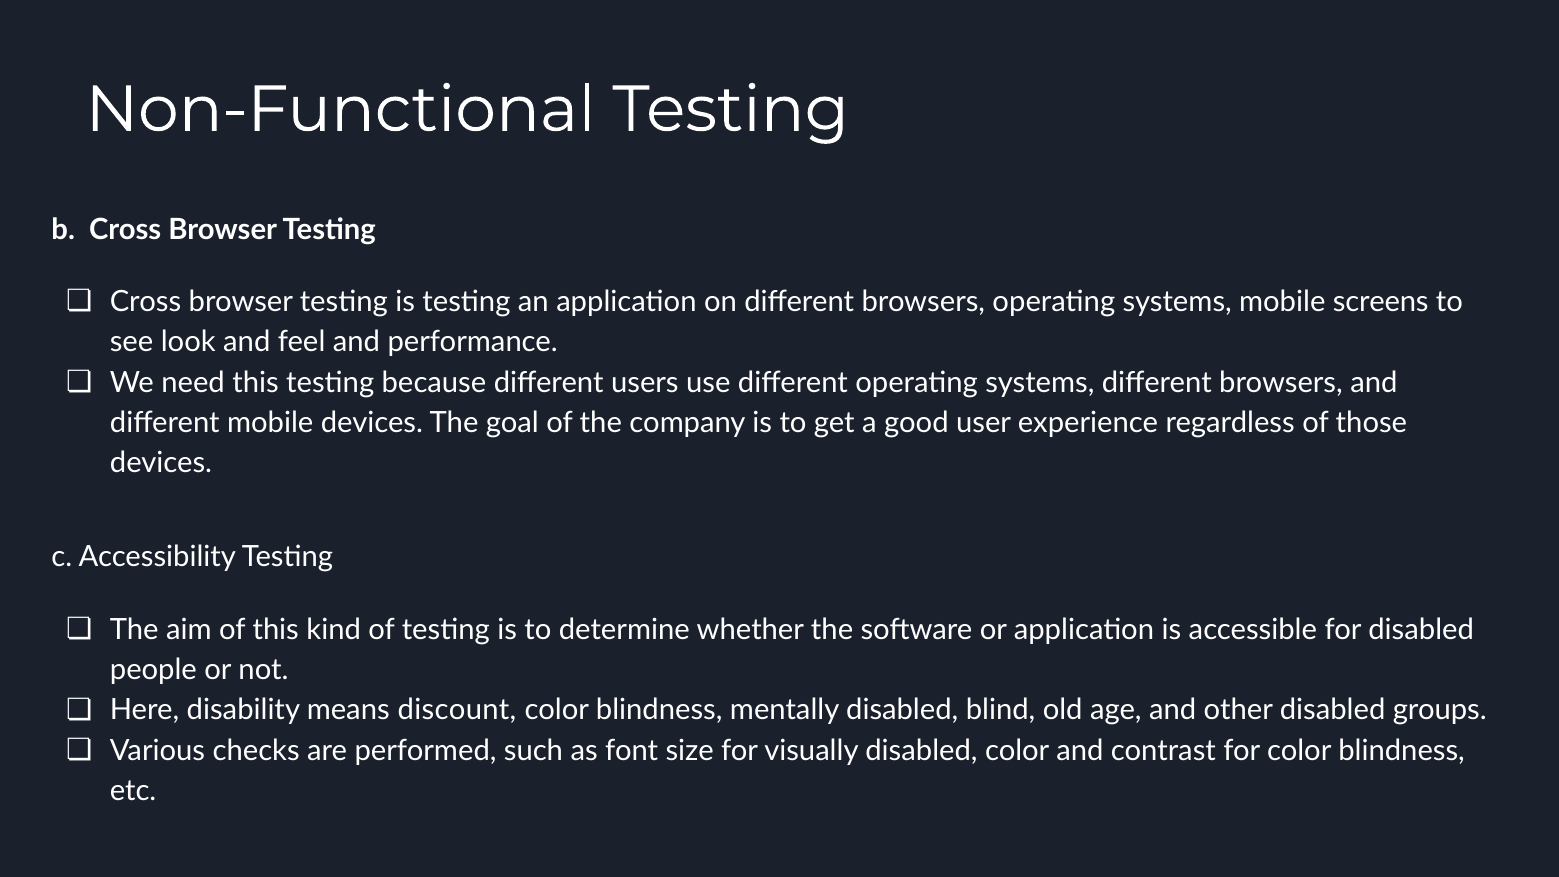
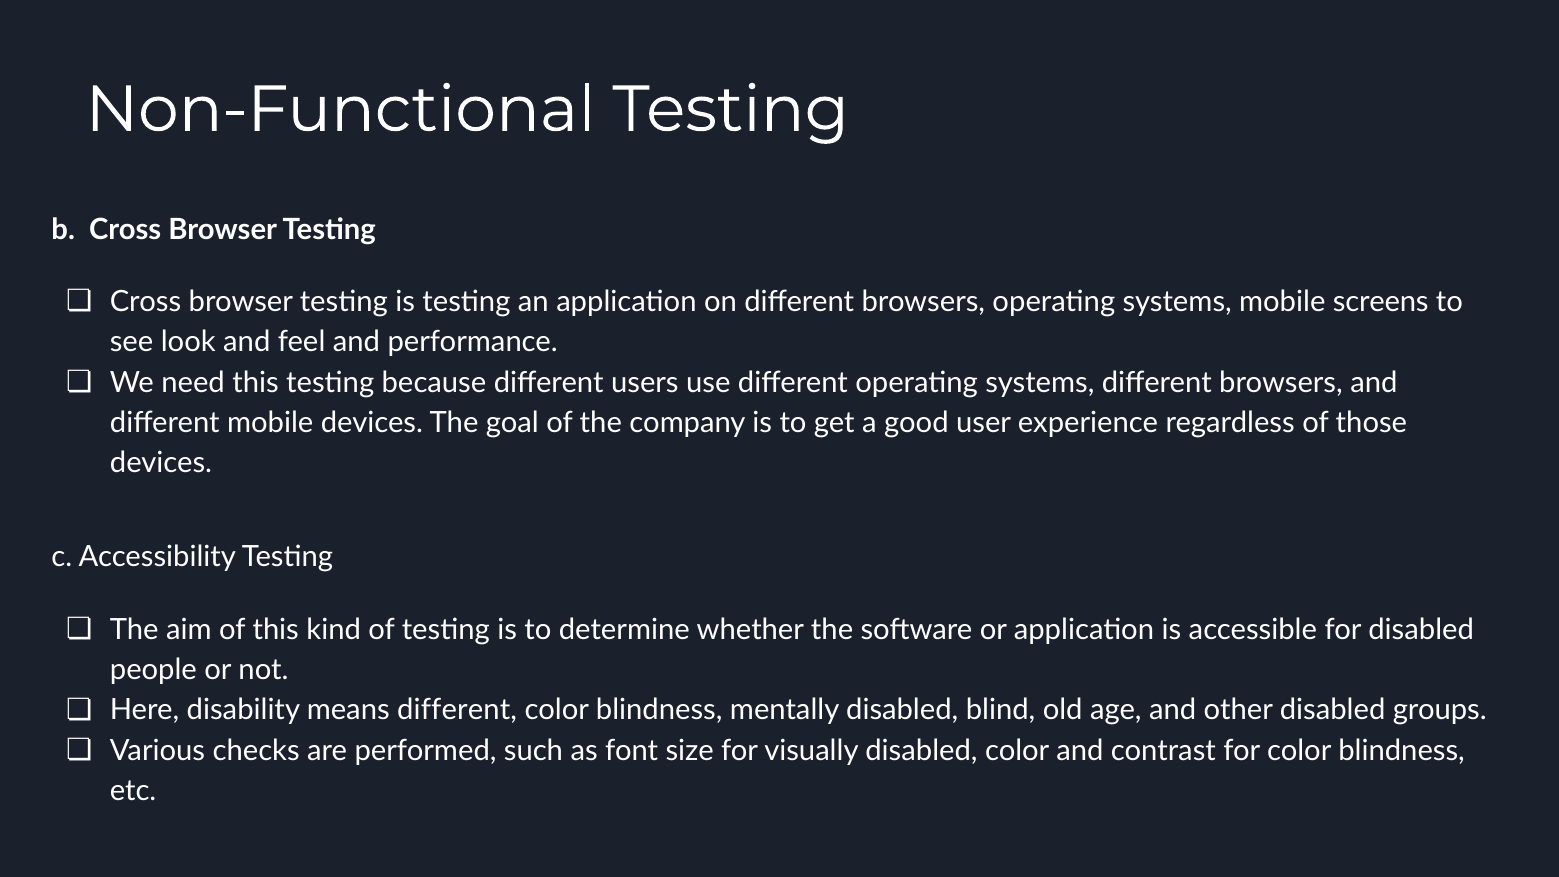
means discount: discount -> different
